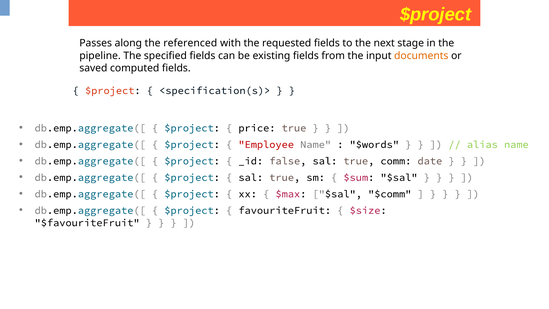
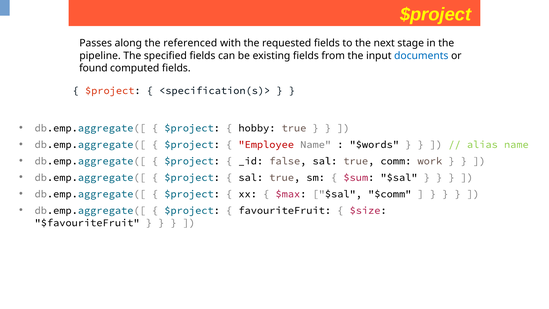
documents colour: orange -> blue
saved: saved -> found
price: price -> hobby
date: date -> work
